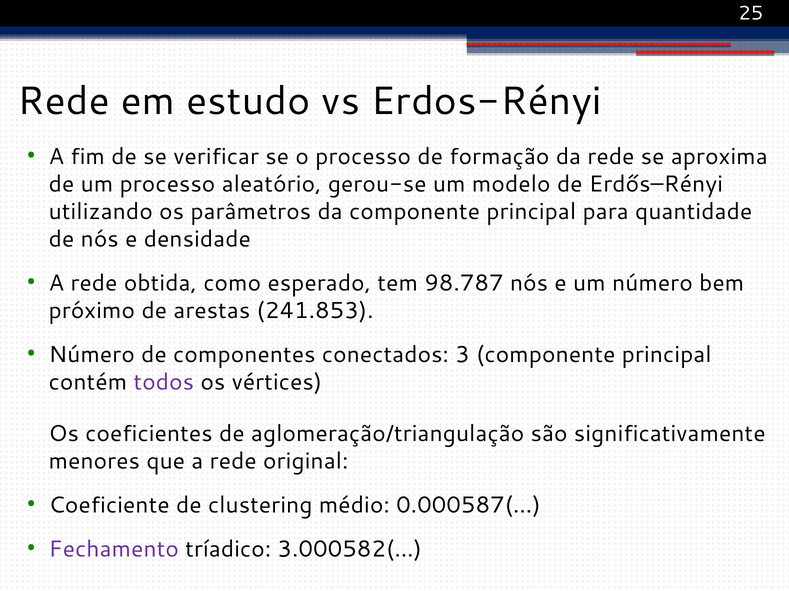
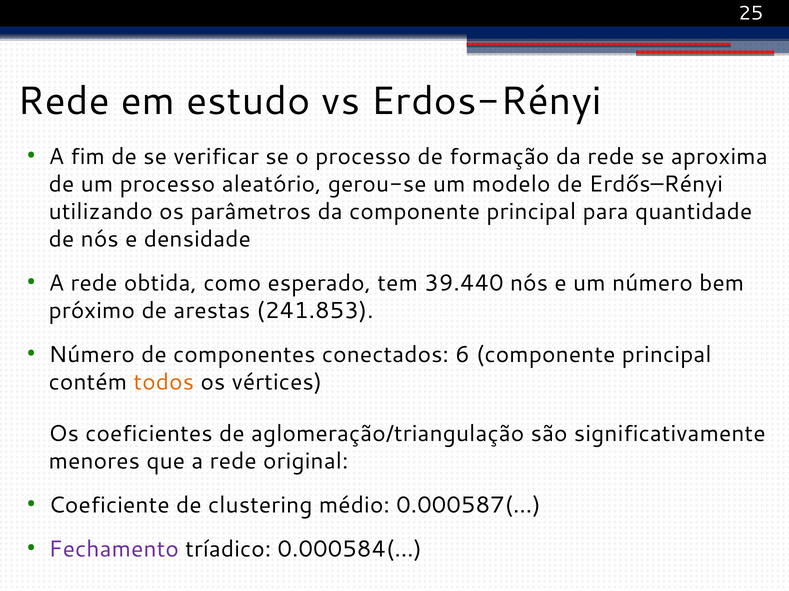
98.787: 98.787 -> 39.440
3: 3 -> 6
todos colour: purple -> orange
3.000582(: 3.000582( -> 0.000584(
